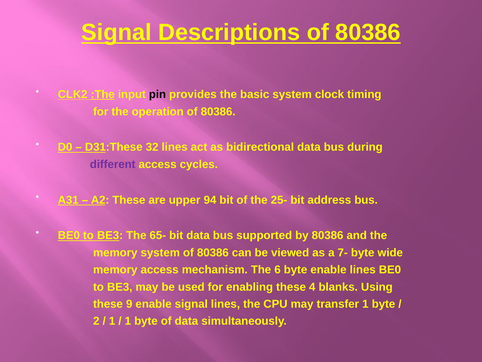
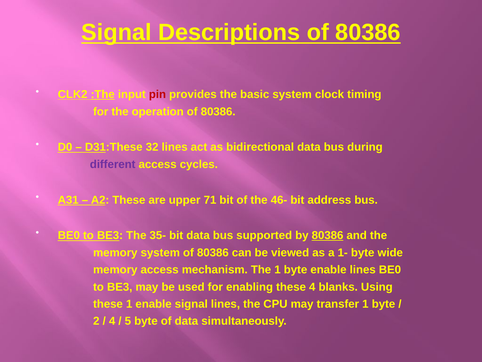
pin colour: black -> red
94: 94 -> 71
25-: 25- -> 46-
65-: 65- -> 35-
80386 at (328, 235) underline: none -> present
7-: 7- -> 1-
The 6: 6 -> 1
these 9: 9 -> 1
1 at (112, 321): 1 -> 4
1 at (128, 321): 1 -> 5
